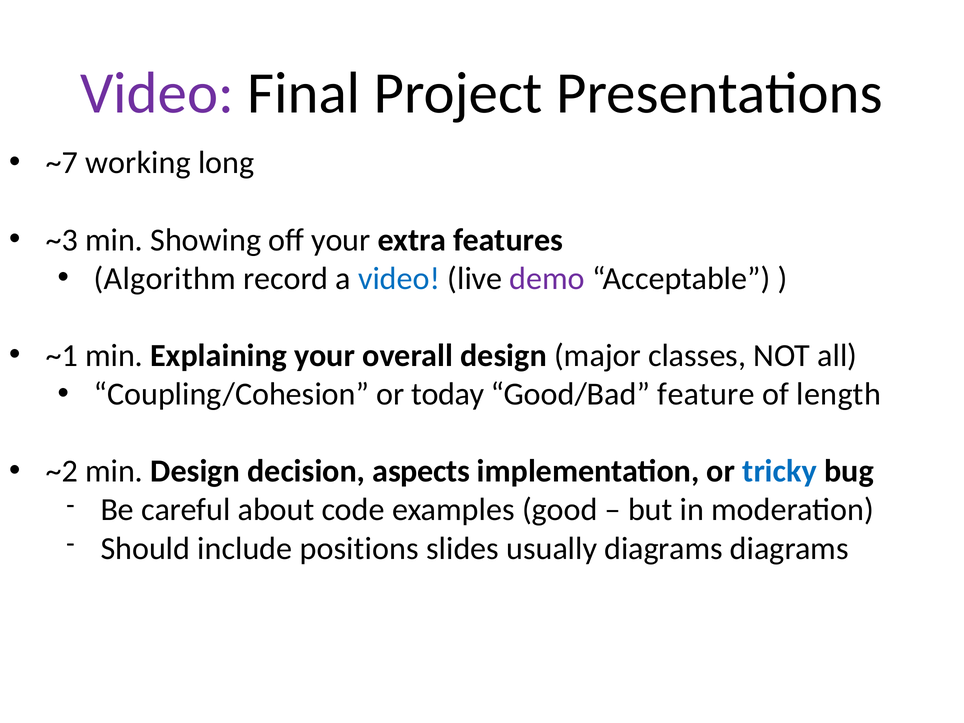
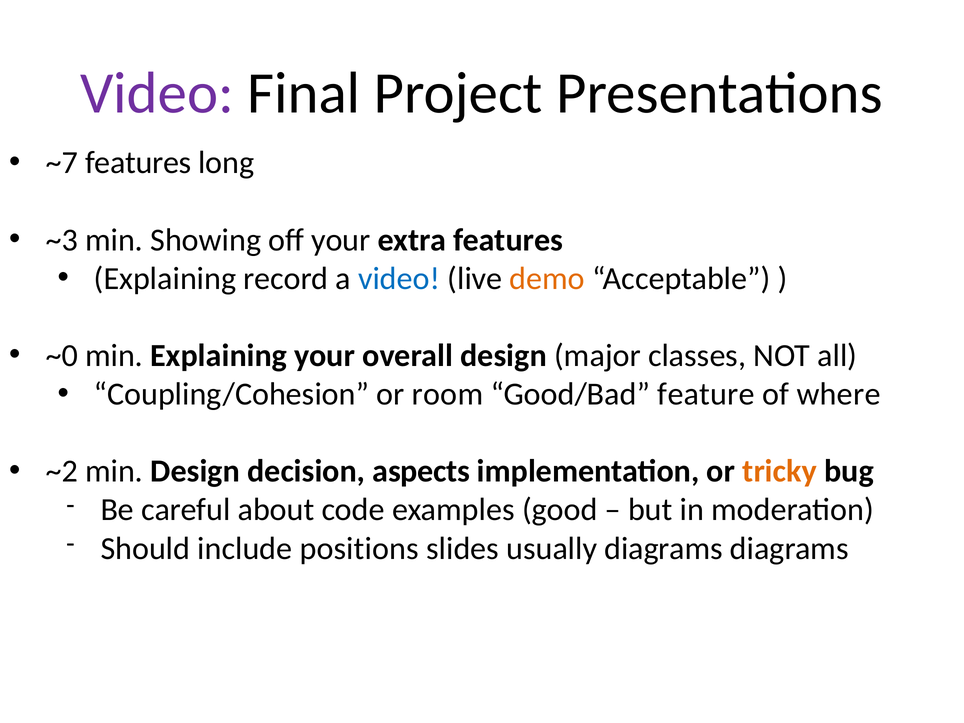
~7 working: working -> features
Algorithm at (165, 279): Algorithm -> Explaining
demo colour: purple -> orange
~1: ~1 -> ~0
today: today -> room
length: length -> where
tricky colour: blue -> orange
